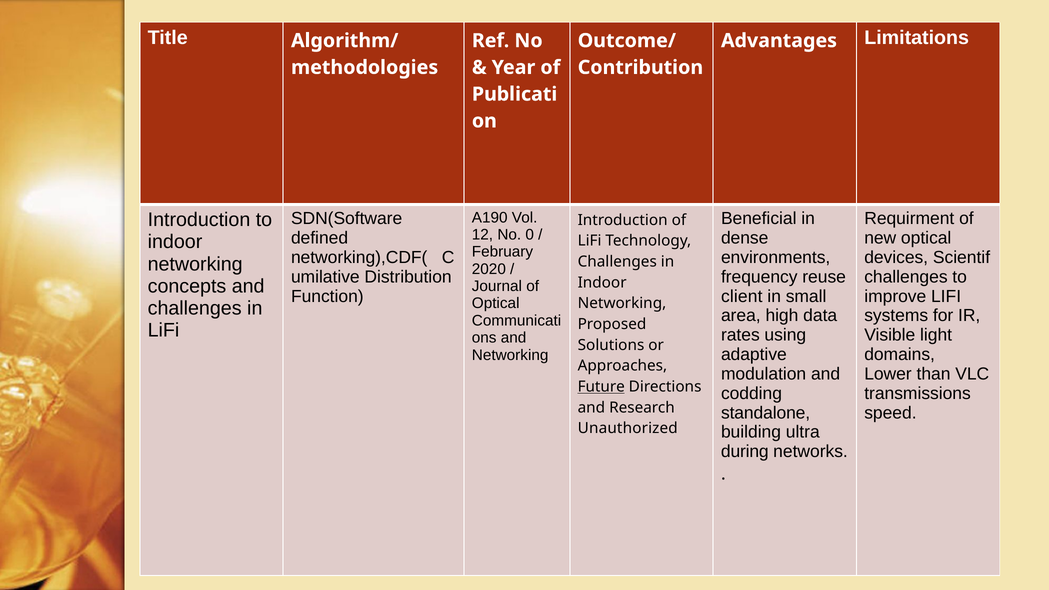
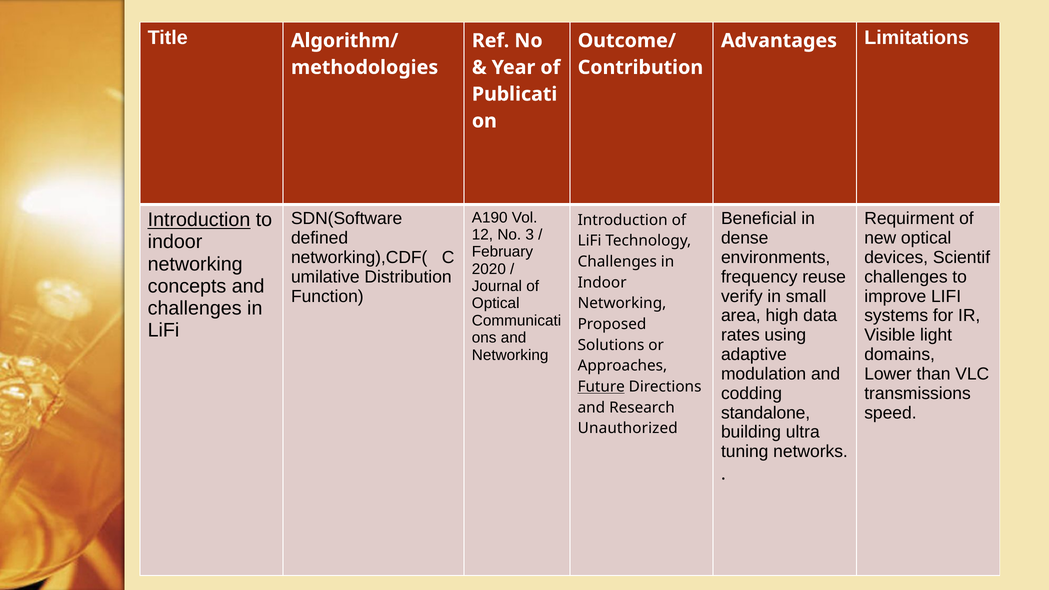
Introduction at (199, 220) underline: none -> present
0: 0 -> 3
client: client -> verify
during: during -> tuning
